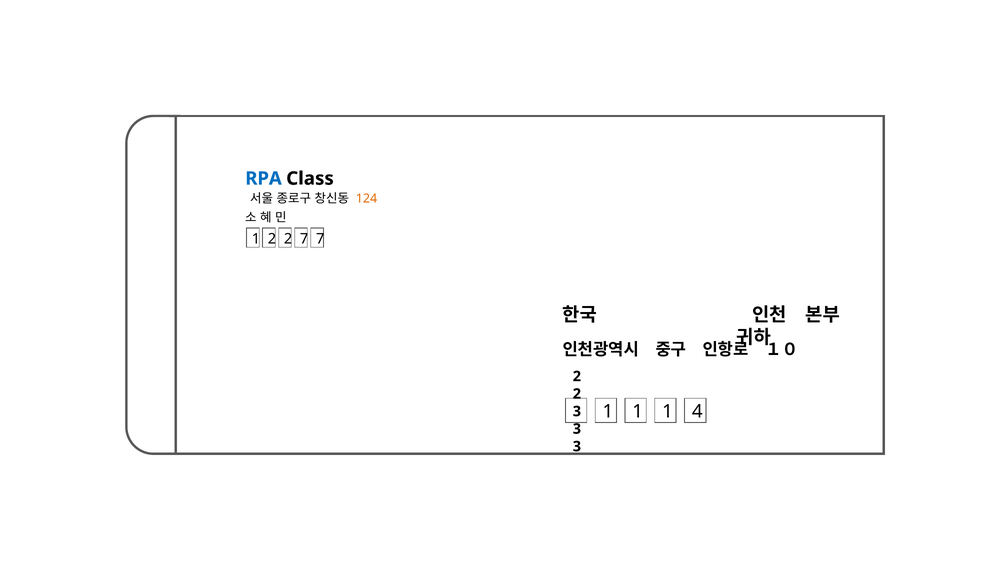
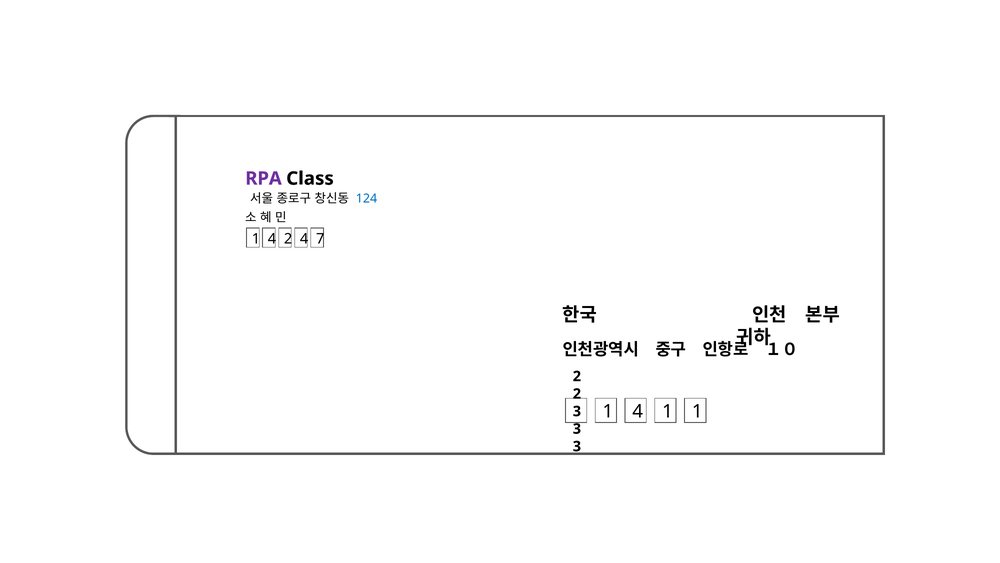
RPA colour: blue -> purple
124 colour: orange -> blue
2 at (272, 238): 2 -> 4
2 7: 7 -> 4
1 at (638, 411): 1 -> 4
1 4: 4 -> 1
